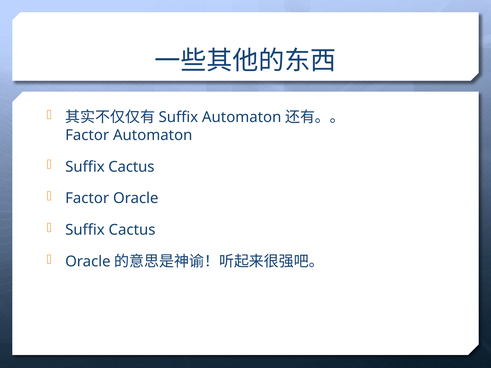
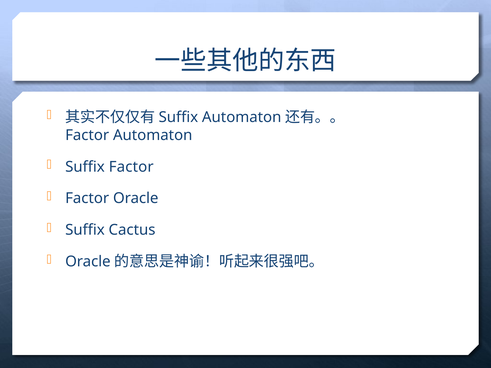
Cactus at (131, 167): Cactus -> Factor
